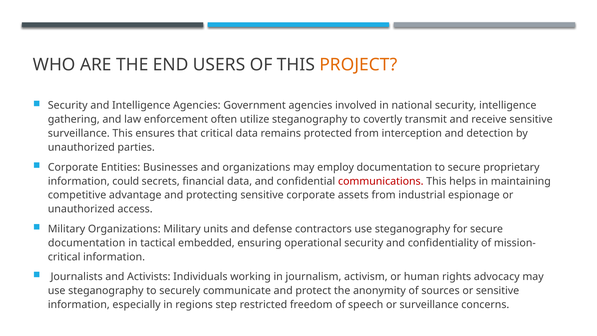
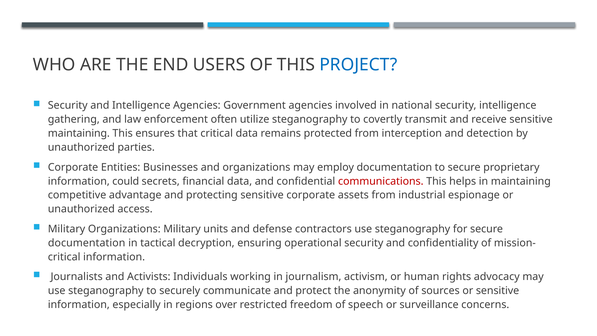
PROJECT colour: orange -> blue
surveillance at (79, 133): surveillance -> maintaining
embedded: embedded -> decryption
step: step -> over
